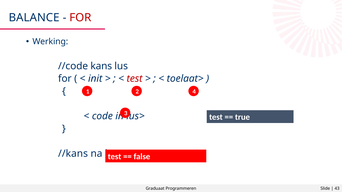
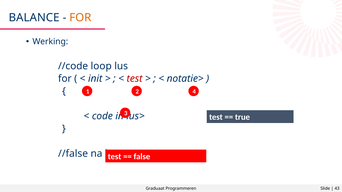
FOR at (80, 18) colour: red -> orange
kans: kans -> loop
toelaat>: toelaat> -> notatie>
//kans: //kans -> //false
